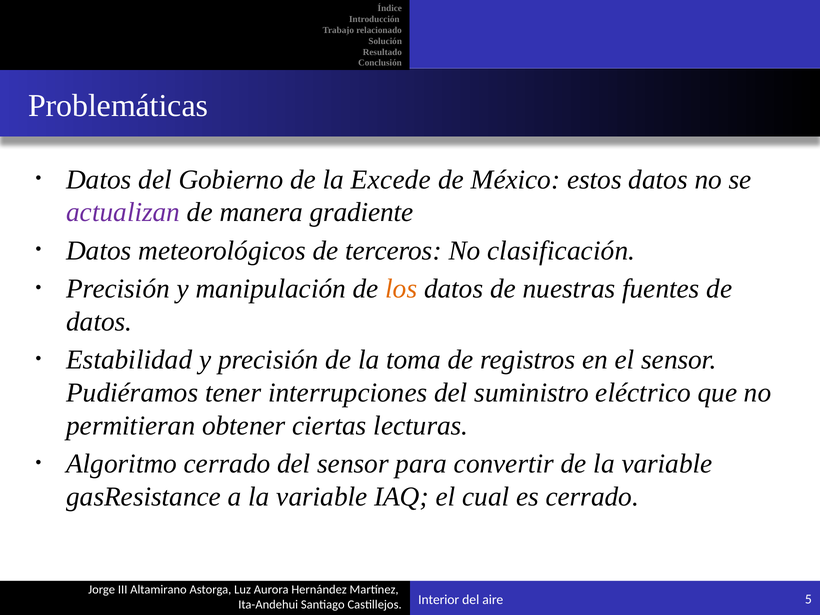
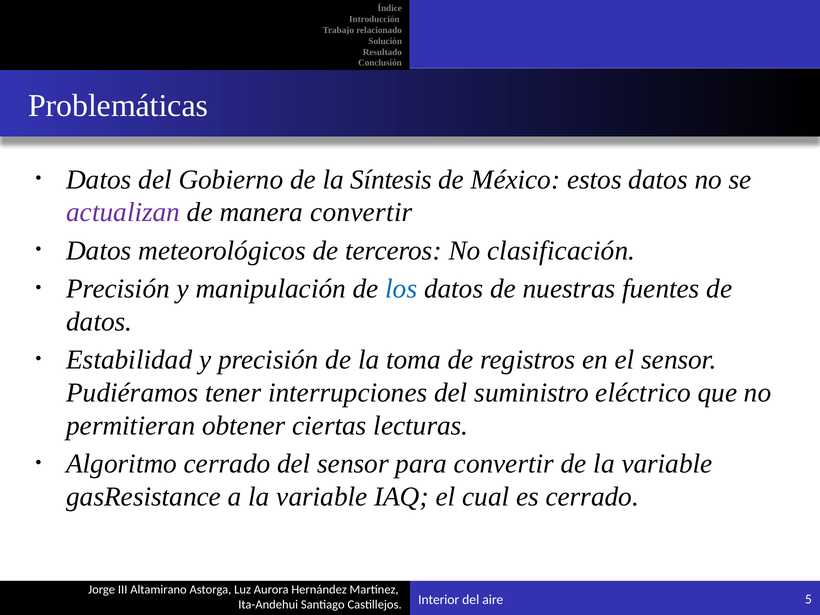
Excede: Excede -> Síntesis
manera gradiente: gradiente -> convertir
los colour: orange -> blue
